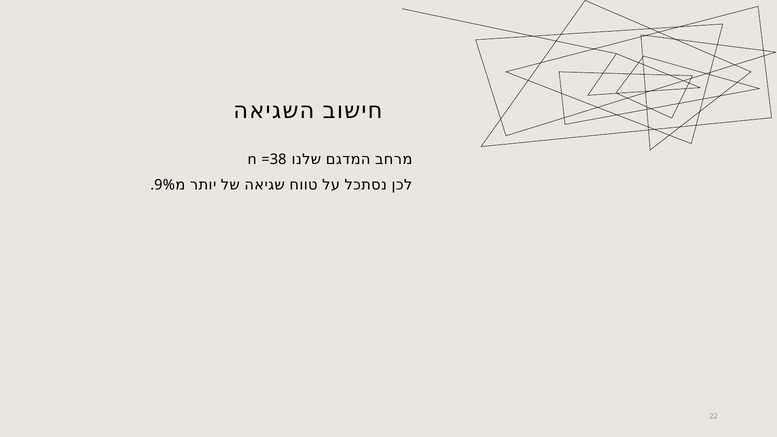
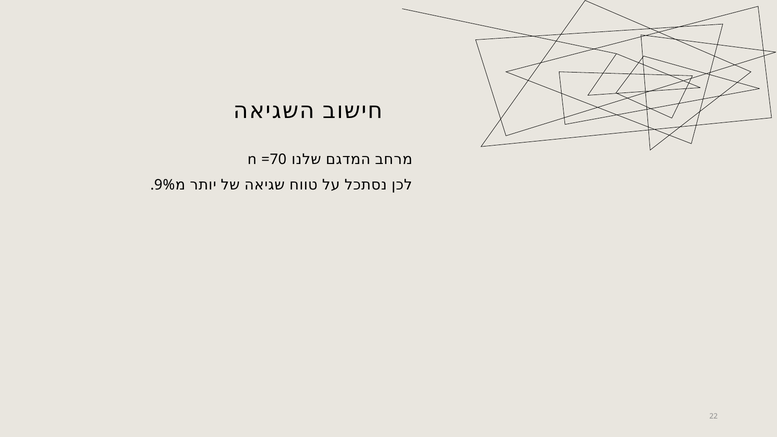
=38: =38 -> =70
